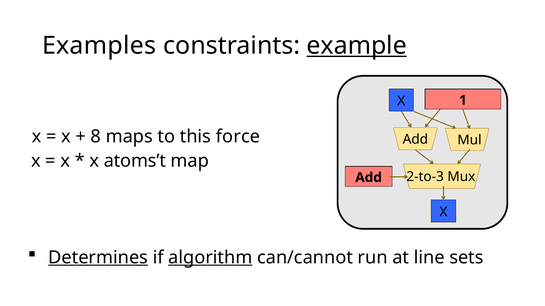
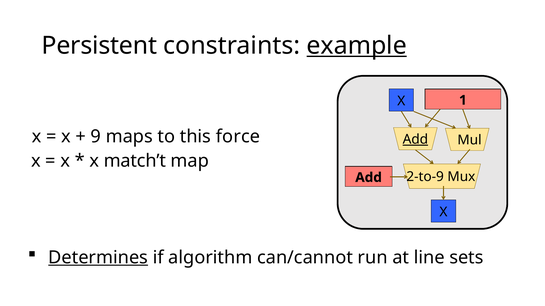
Examples: Examples -> Persistent
8: 8 -> 9
Add at (415, 140) underline: none -> present
atoms’t: atoms’t -> match’t
2-to-3: 2-to-3 -> 2-to-9
algorithm underline: present -> none
